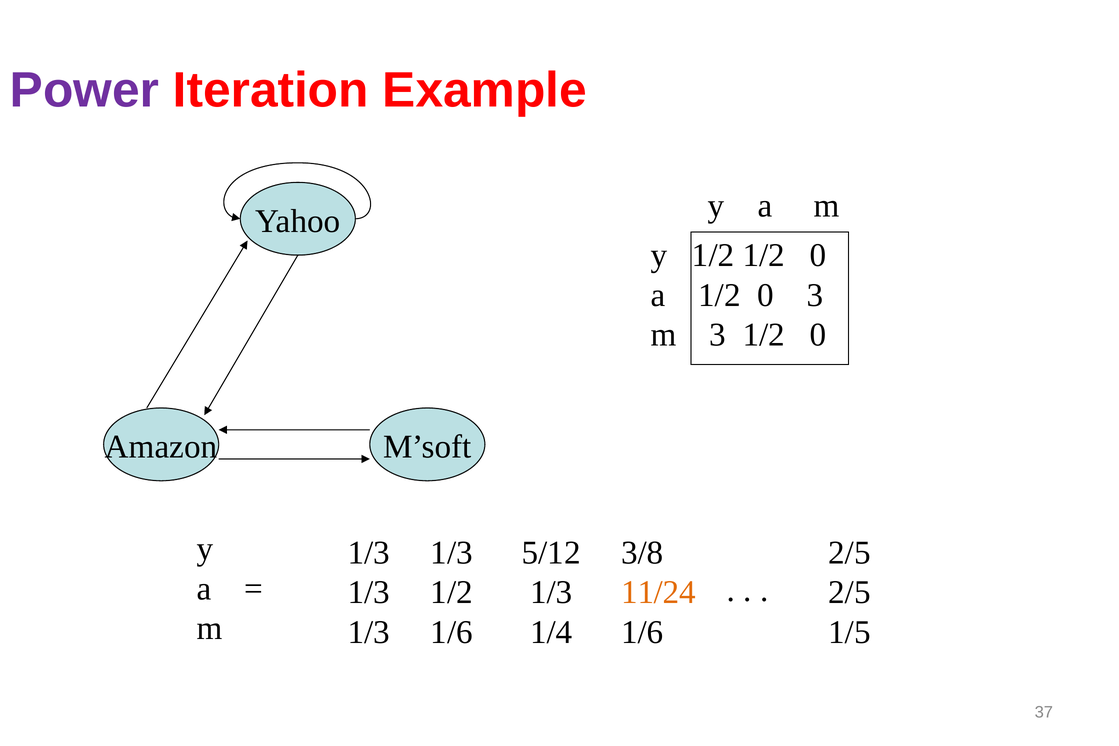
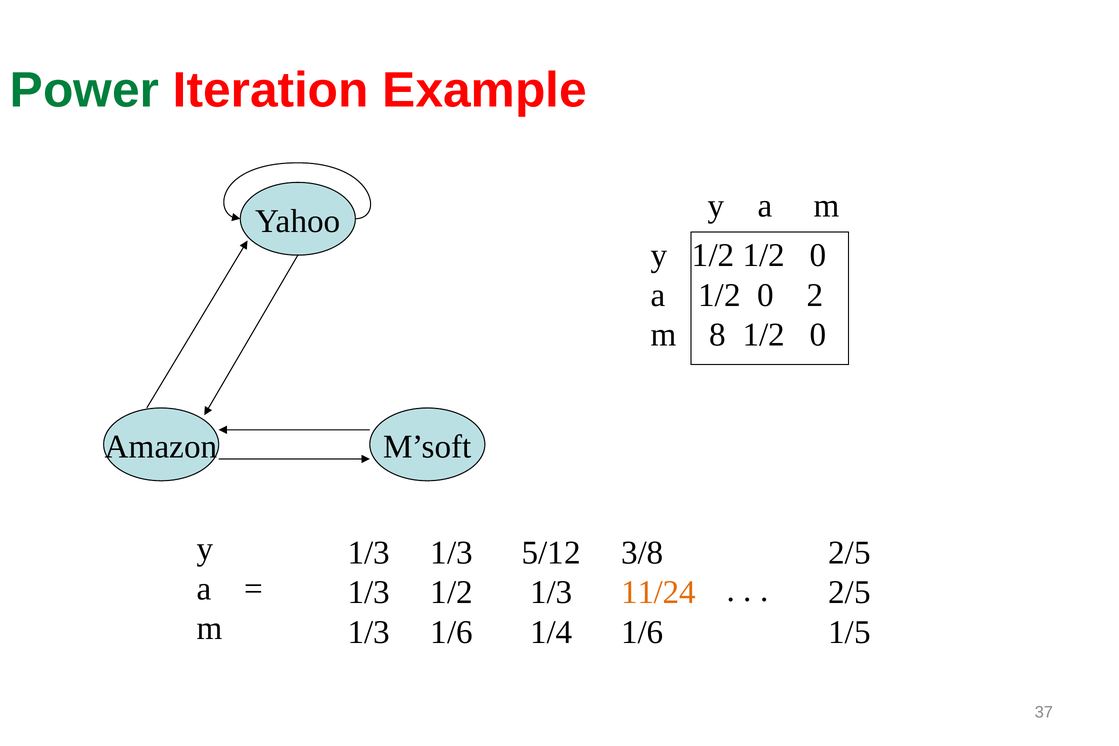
Power colour: purple -> green
0 3: 3 -> 2
m 3: 3 -> 8
